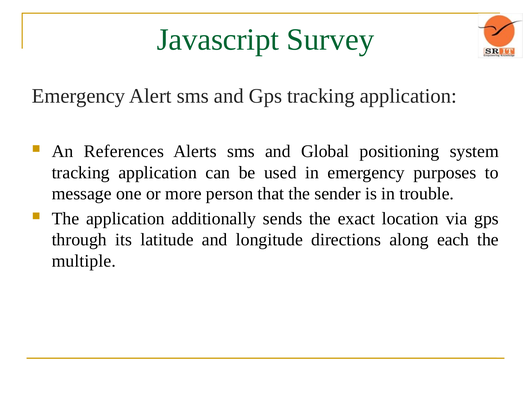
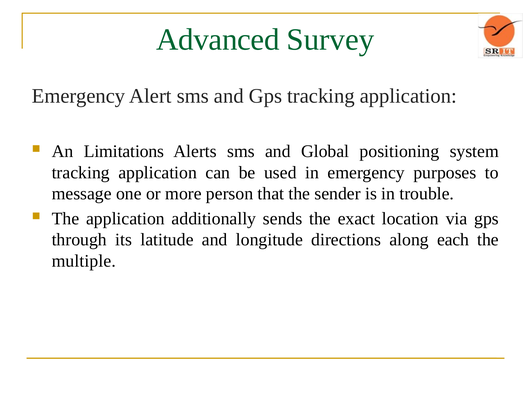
Javascript: Javascript -> Advanced
References: References -> Limitations
